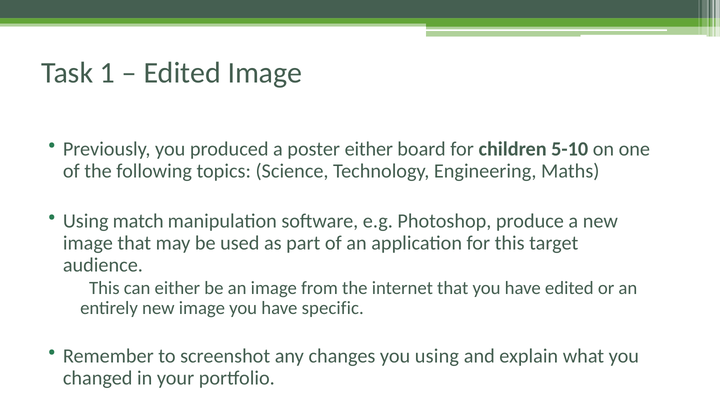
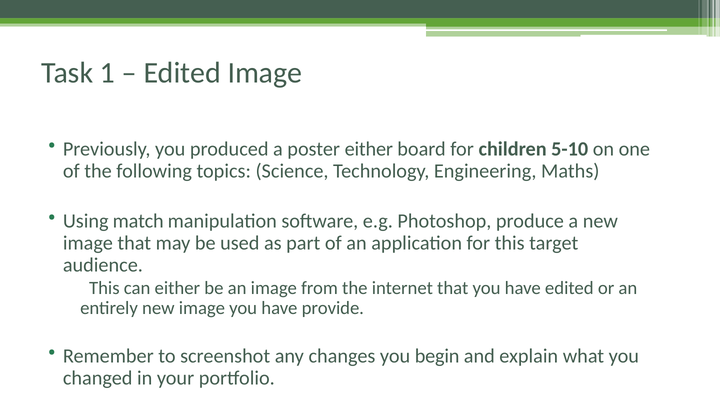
specific: specific -> provide
you using: using -> begin
